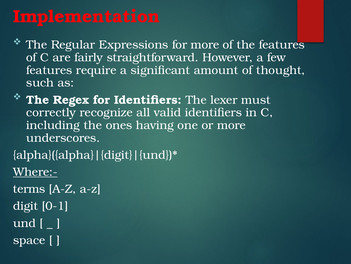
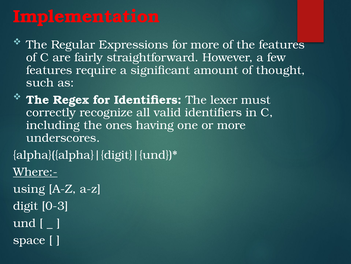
terms: terms -> using
0-1: 0-1 -> 0-3
